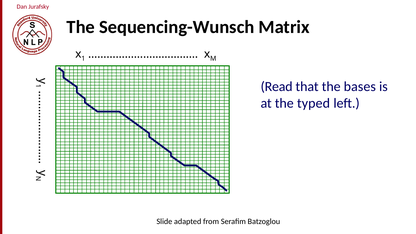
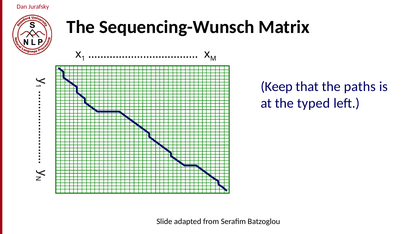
Read: Read -> Keep
bases: bases -> paths
